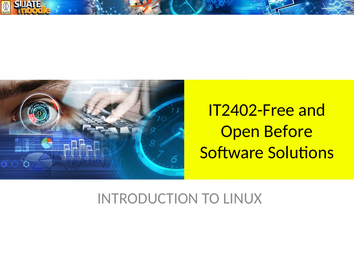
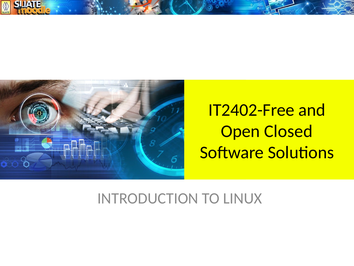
Before: Before -> Closed
